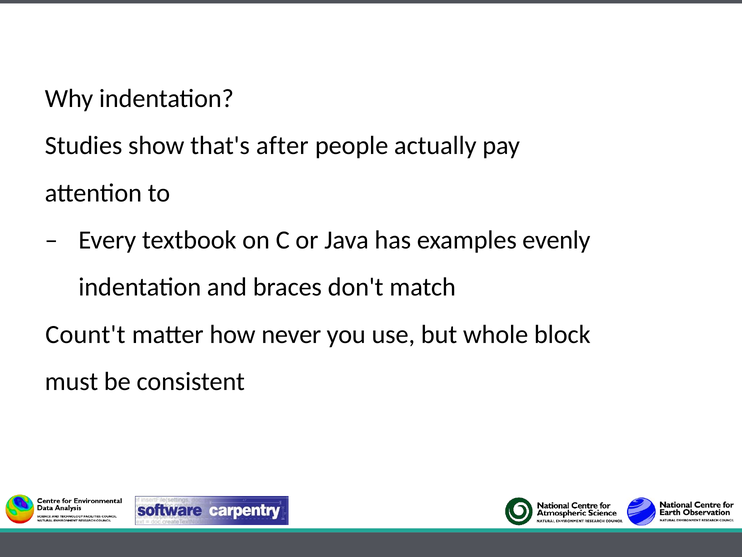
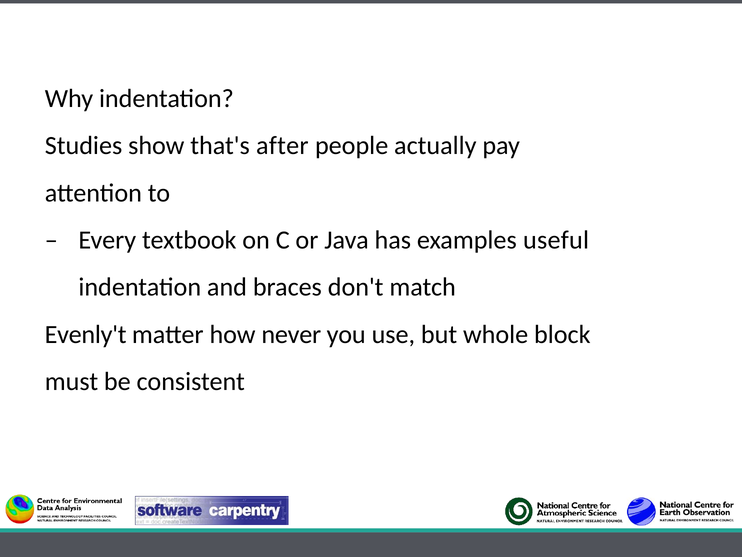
evenly: evenly -> useful
Count't: Count't -> Evenly't
